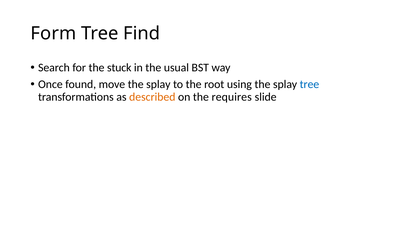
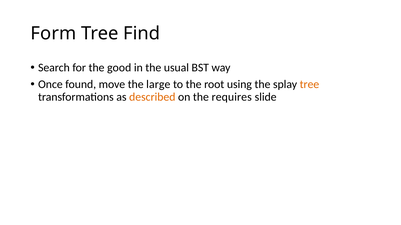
stuck: stuck -> good
move the splay: splay -> large
tree at (309, 85) colour: blue -> orange
